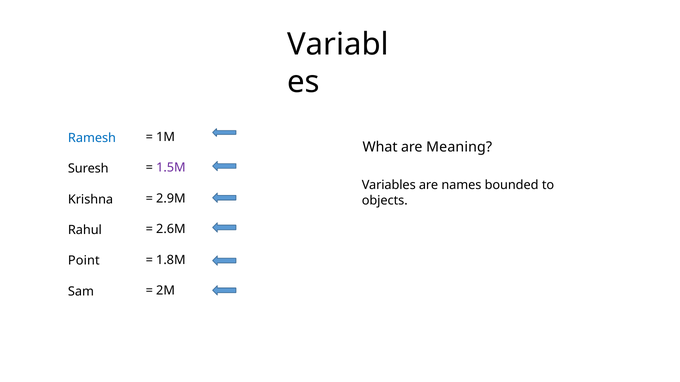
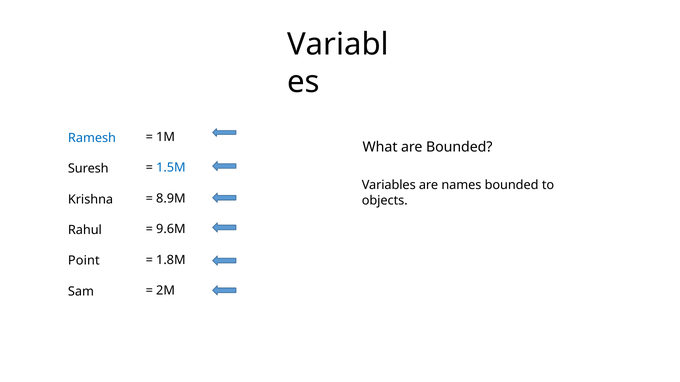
are Meaning: Meaning -> Bounded
1.5M colour: purple -> blue
2.9M: 2.9M -> 8.9M
2.6M: 2.6M -> 9.6M
